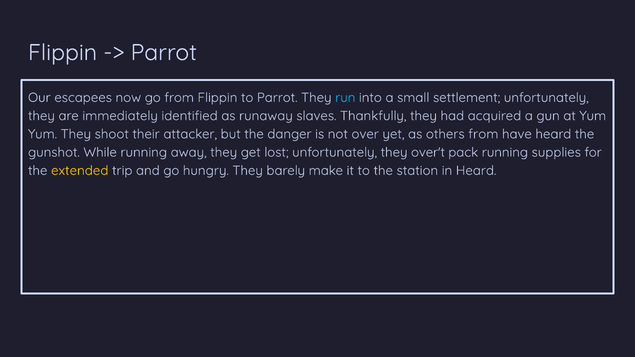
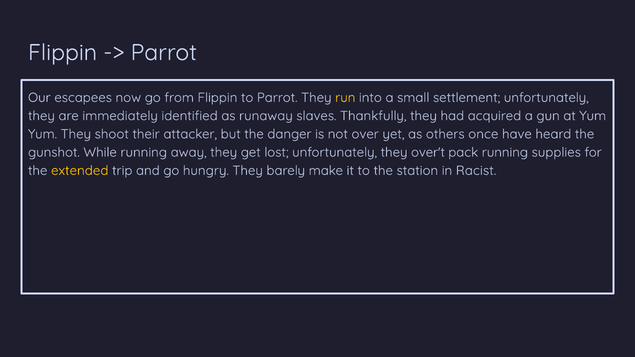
run colour: light blue -> yellow
others from: from -> once
in Heard: Heard -> Racist
